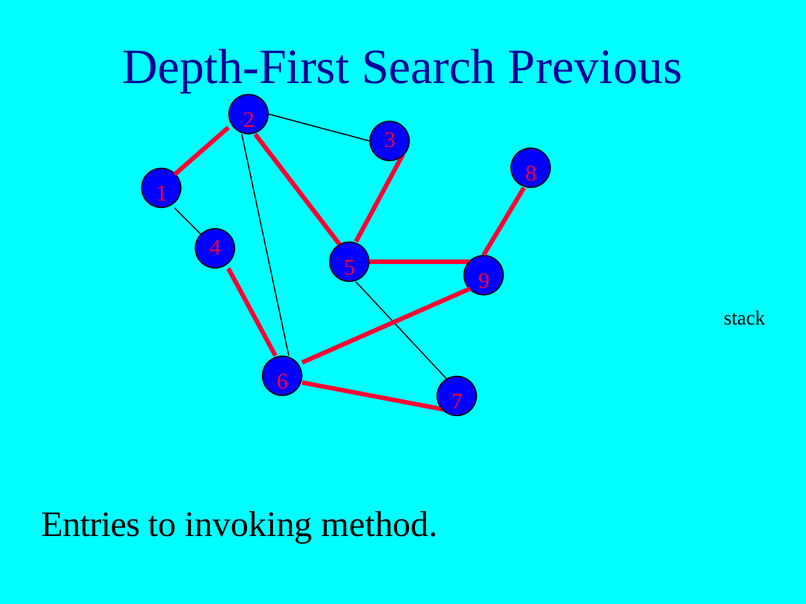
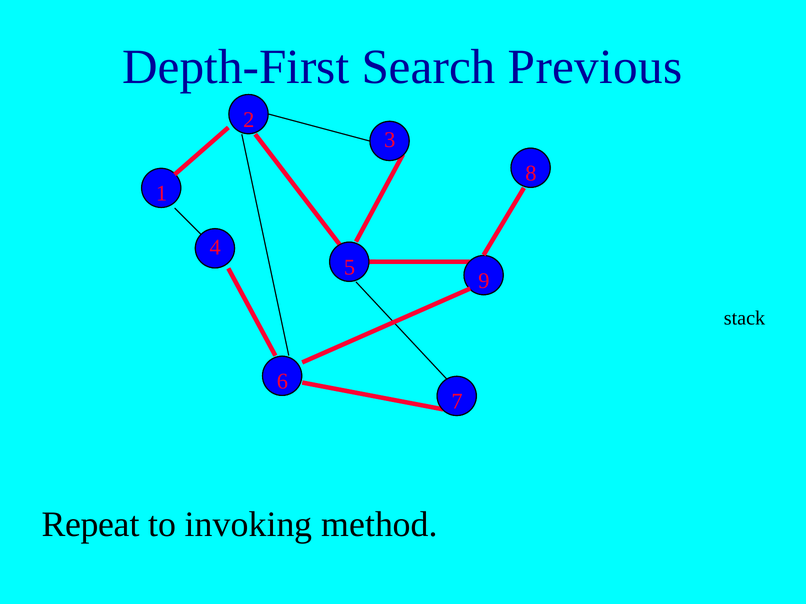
Entries: Entries -> Repeat
